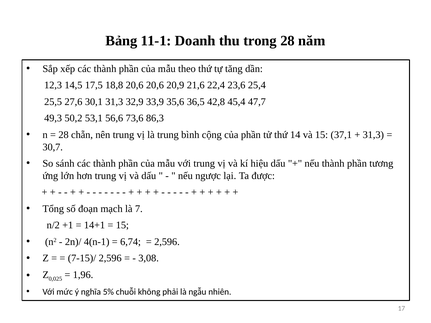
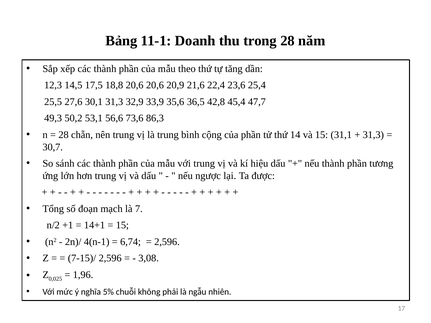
37,1: 37,1 -> 31,1
